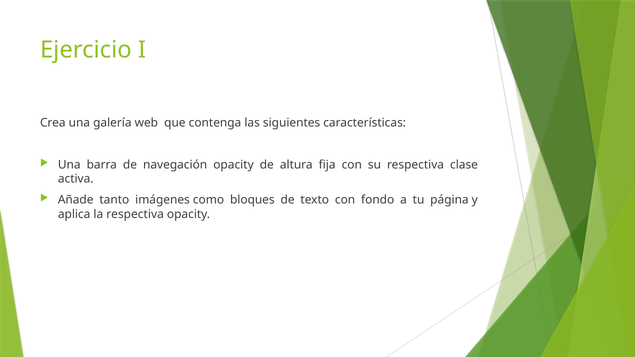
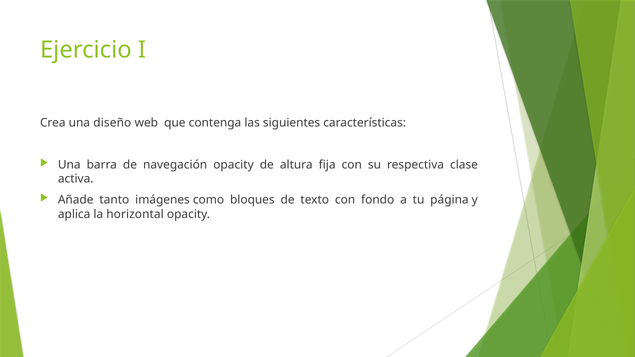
galería: galería -> diseño
la respectiva: respectiva -> horizontal
